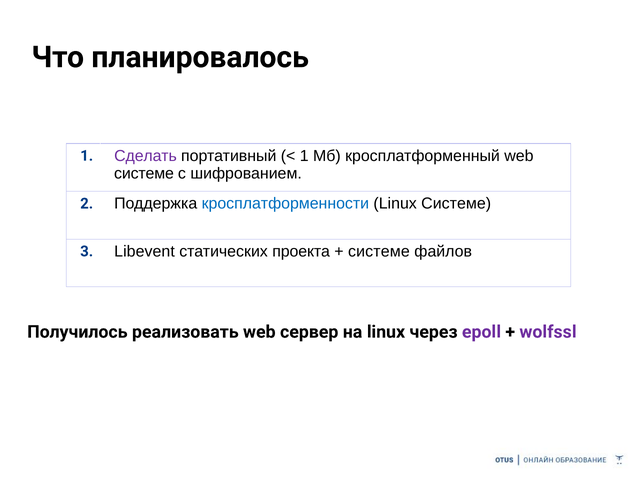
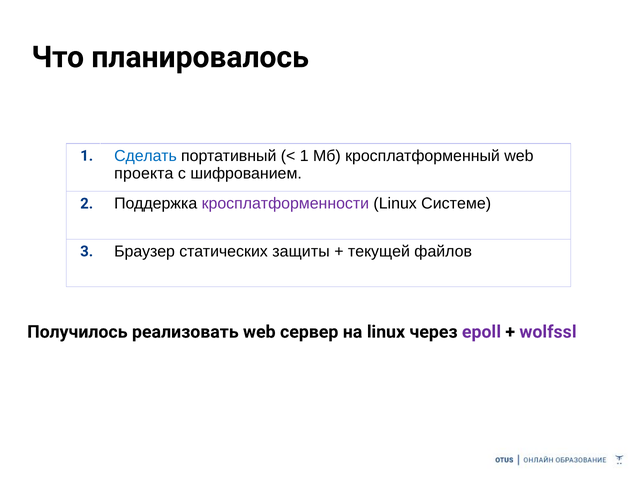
Сделать colour: purple -> blue
системе at (144, 174): системе -> проекта
кросплатформенности colour: blue -> purple
Libevent: Libevent -> Браузер
проекта: проекта -> защиты
системе at (379, 251): системе -> текущей
